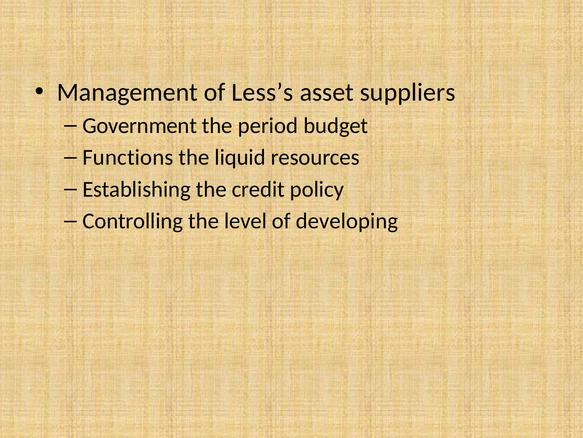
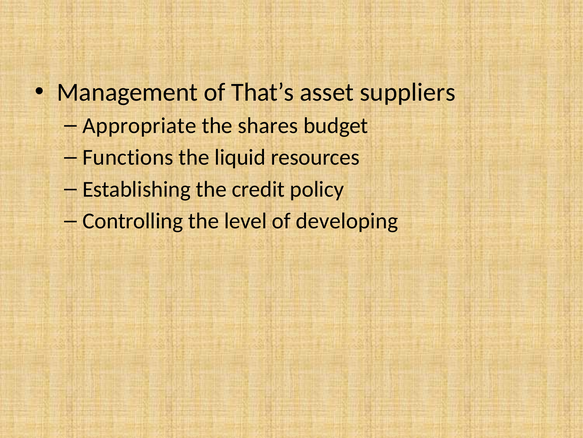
Less’s: Less’s -> That’s
Government: Government -> Appropriate
period: period -> shares
